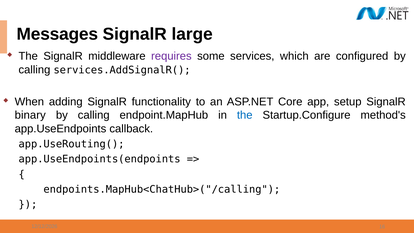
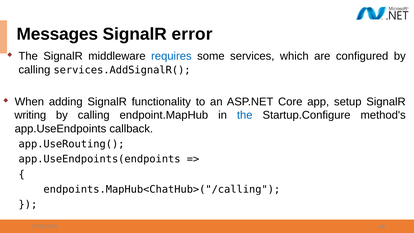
large: large -> error
requires colour: purple -> blue
binary: binary -> writing
